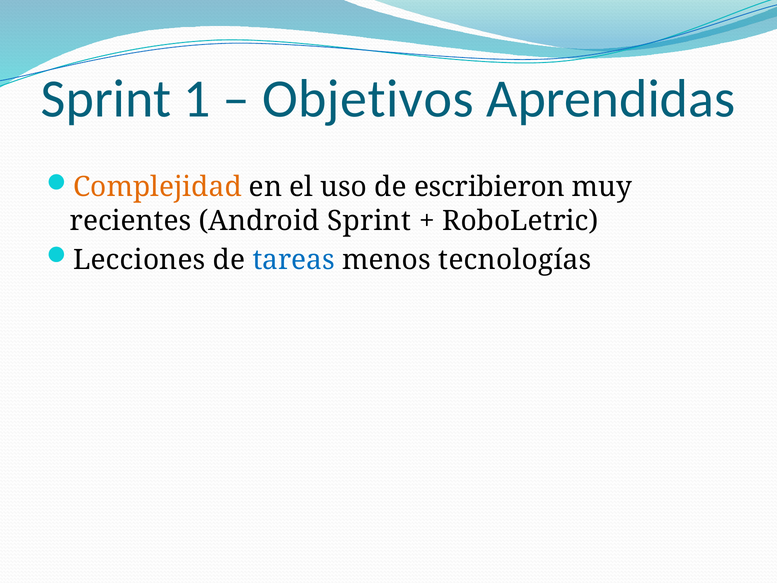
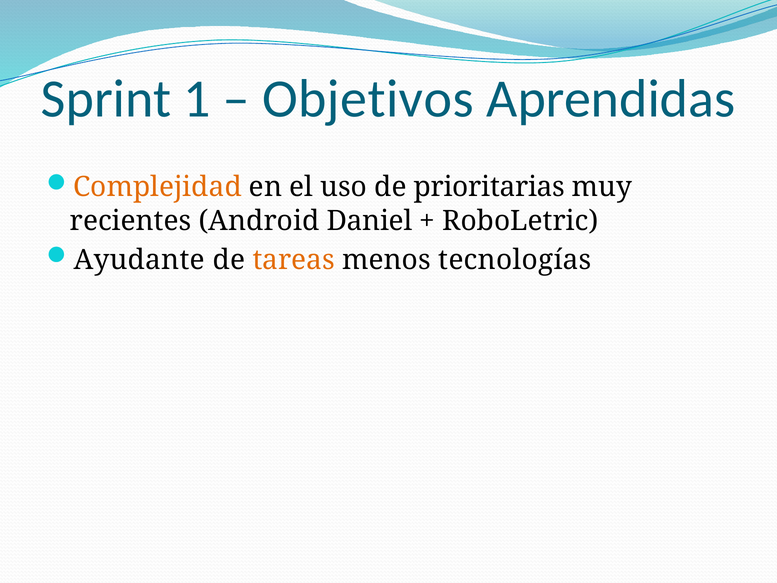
escribieron: escribieron -> prioritarias
Android Sprint: Sprint -> Daniel
Lecciones: Lecciones -> Ayudante
tareas colour: blue -> orange
